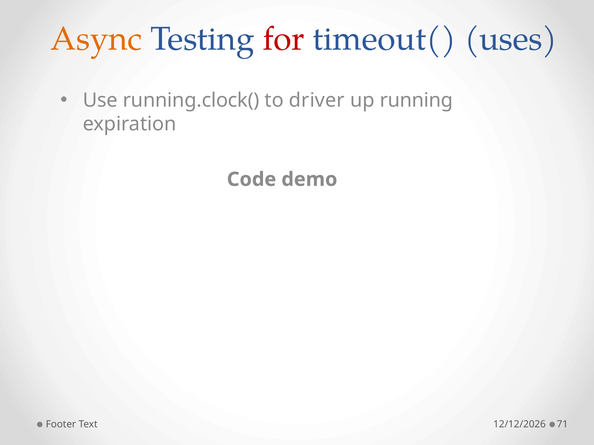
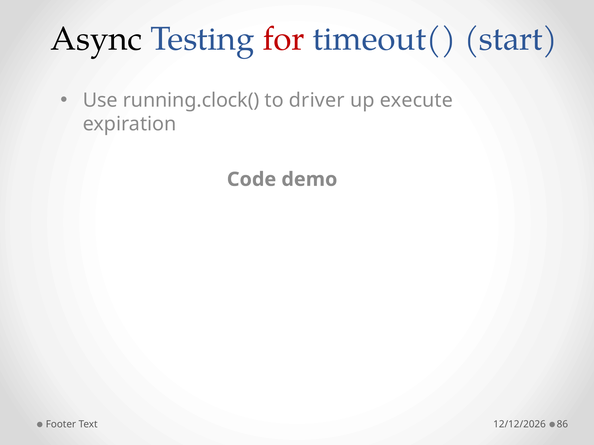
Async colour: orange -> black
uses: uses -> start
running: running -> execute
71: 71 -> 86
